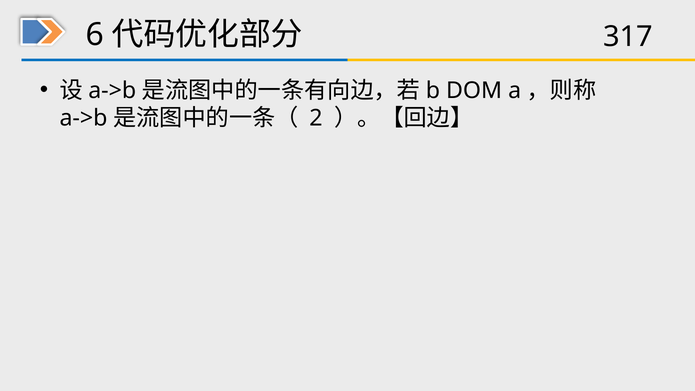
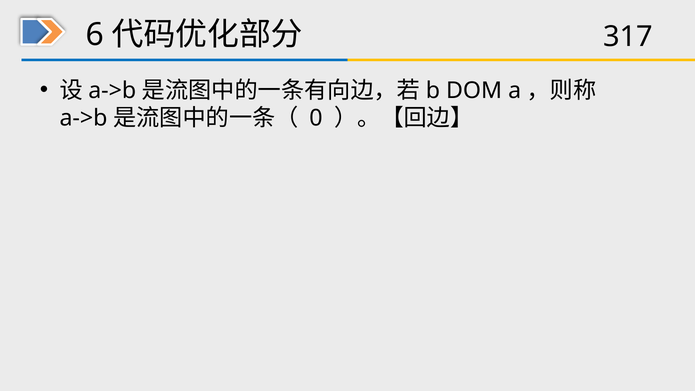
2: 2 -> 0
